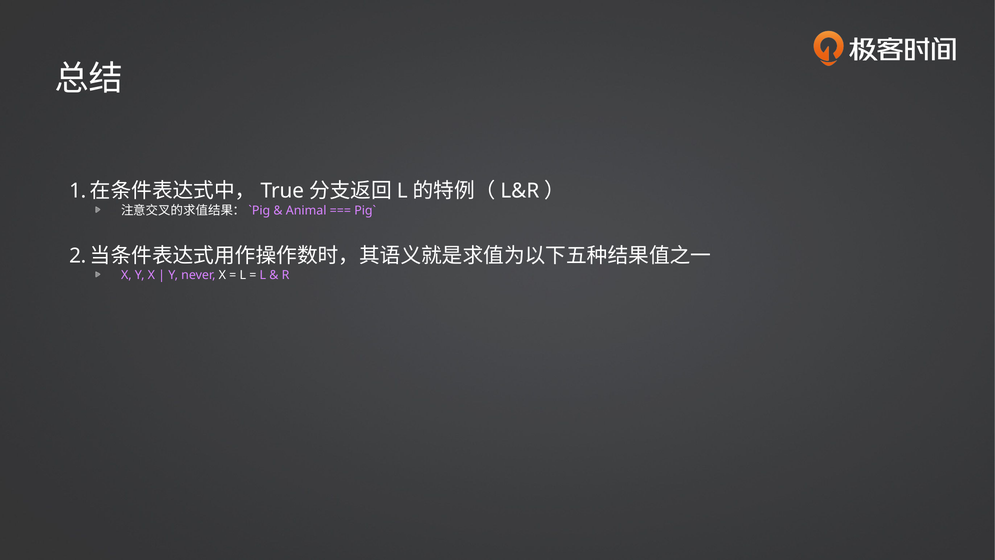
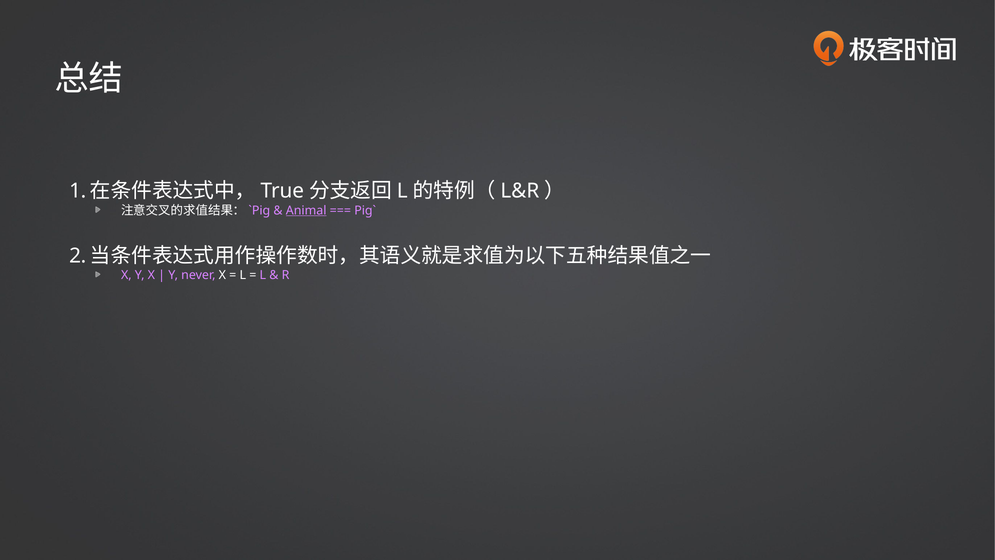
Animal underline: none -> present
